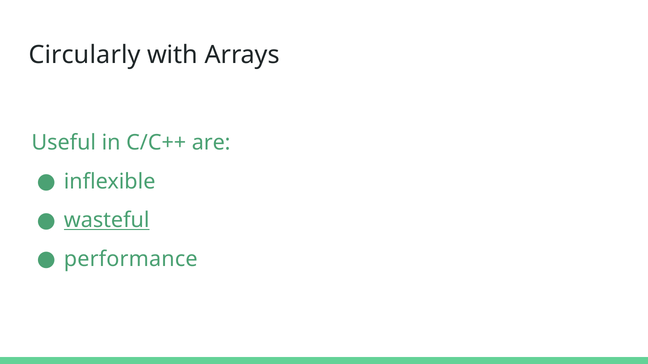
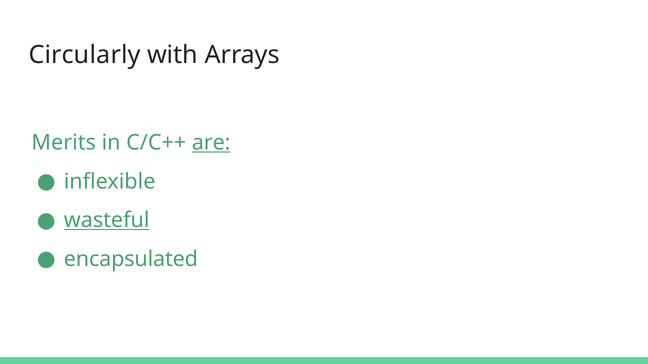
Useful: Useful -> Merits
are underline: none -> present
performance: performance -> encapsulated
